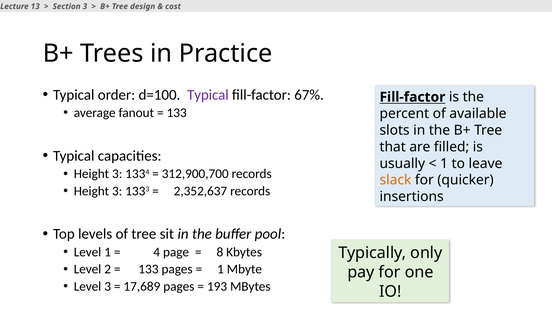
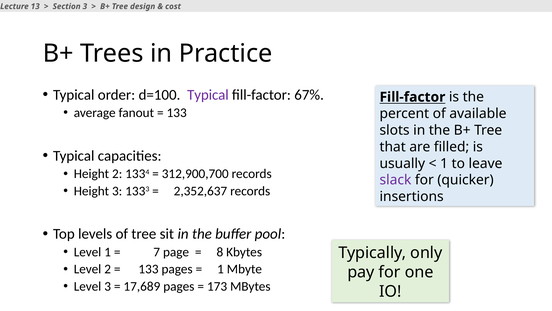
3 at (117, 174): 3 -> 2
slack colour: orange -> purple
4: 4 -> 7
193: 193 -> 173
